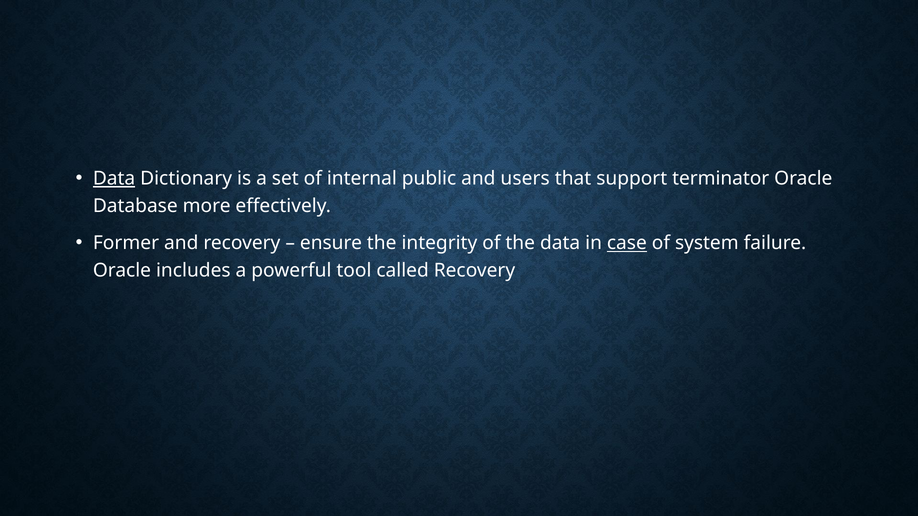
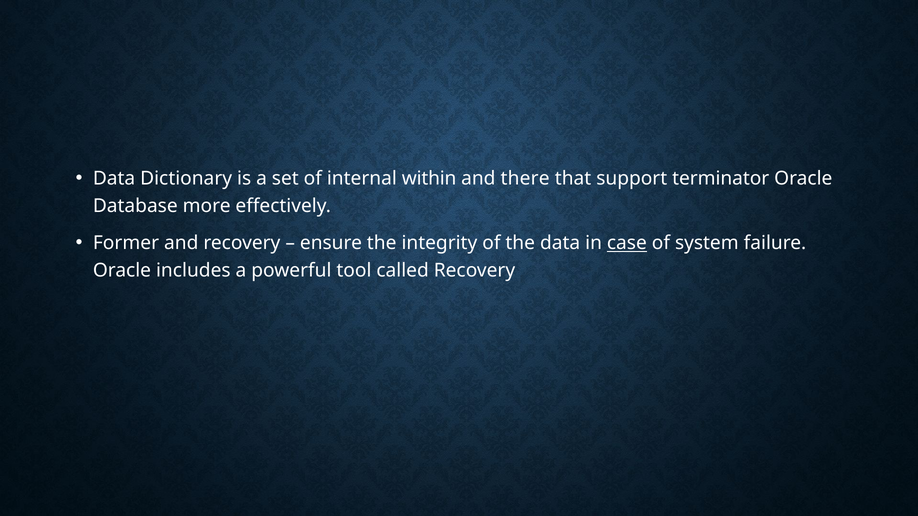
Data at (114, 179) underline: present -> none
public: public -> within
users: users -> there
